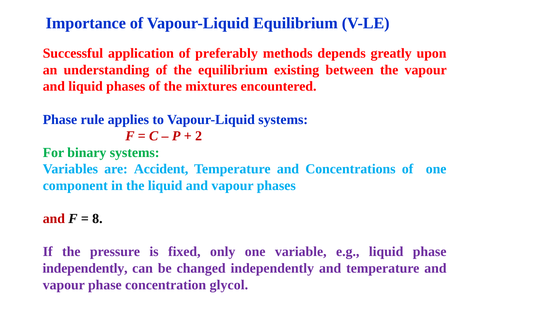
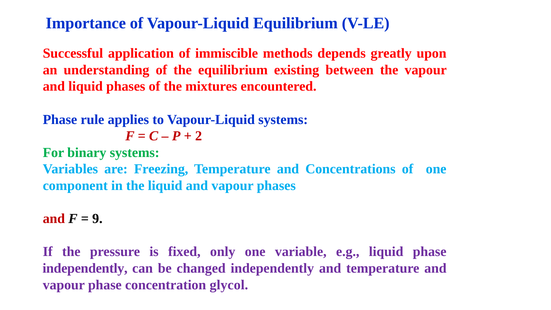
preferably: preferably -> immiscible
Accident: Accident -> Freezing
8: 8 -> 9
